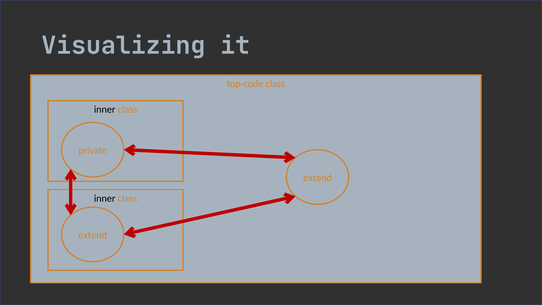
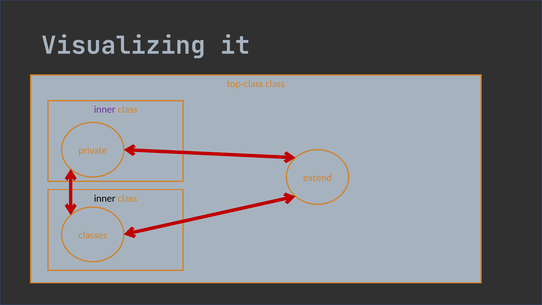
top-code: top-code -> top-class
inner at (105, 109) colour: black -> purple
extend at (93, 235): extend -> classes
